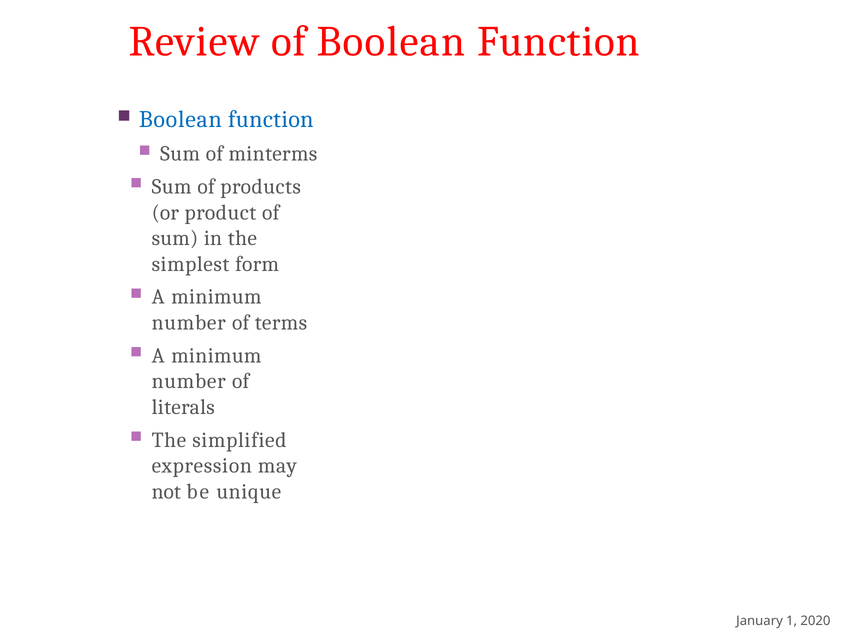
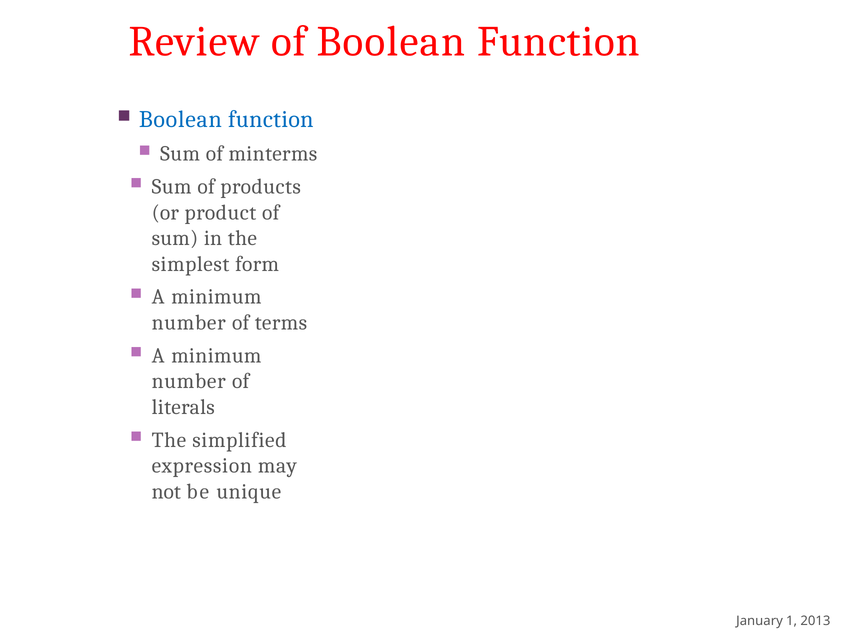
2020: 2020 -> 2013
